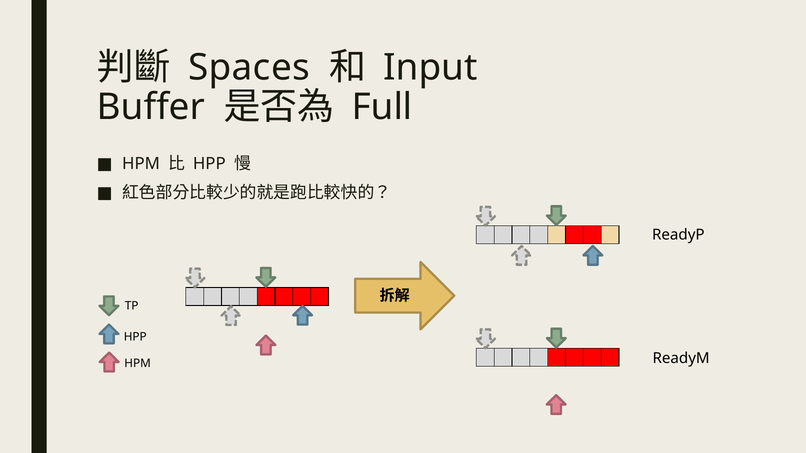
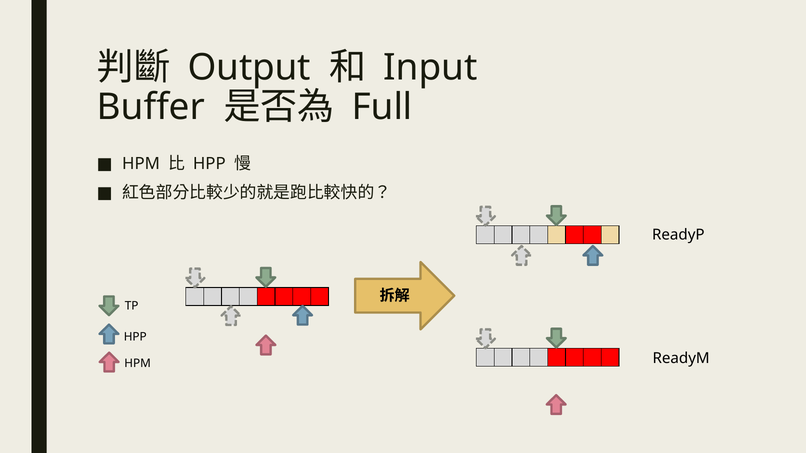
Spaces: Spaces -> Output
